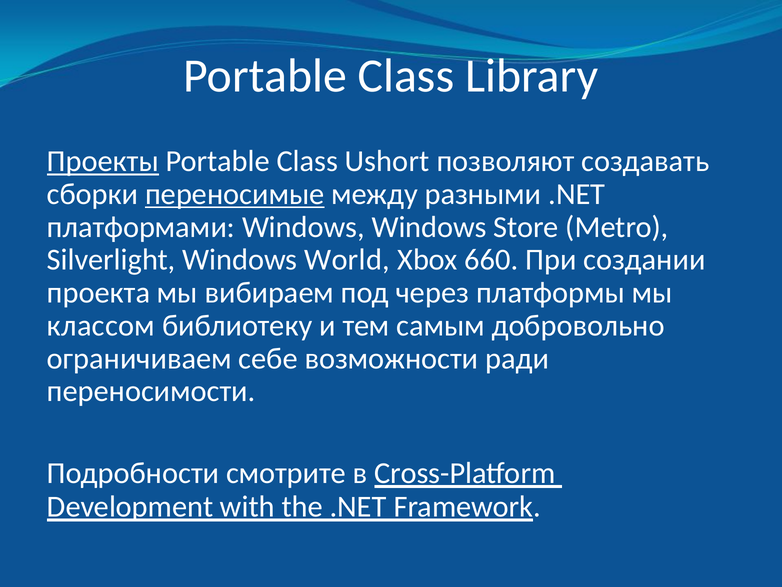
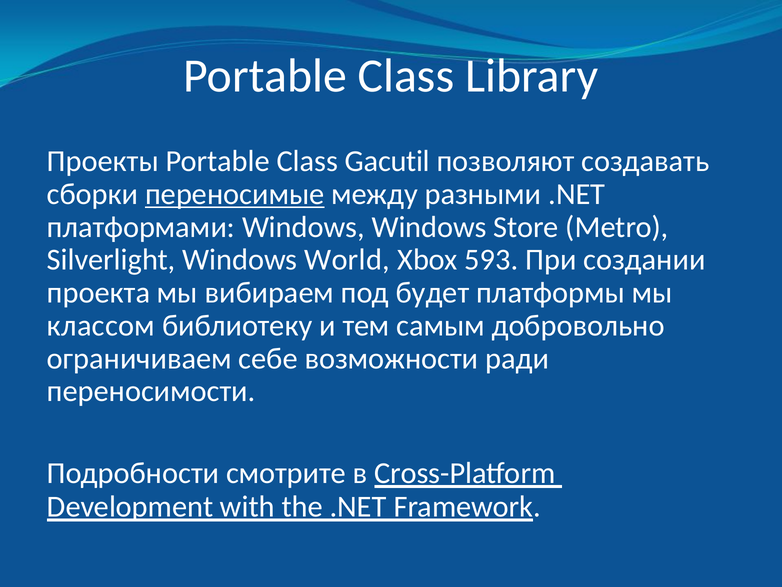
Проекты underline: present -> none
Ushort: Ushort -> Gacutil
660: 660 -> 593
через: через -> будет
